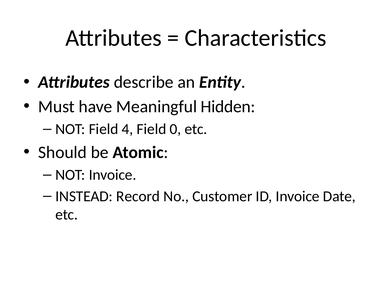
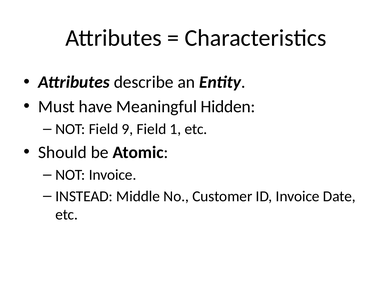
4: 4 -> 9
0: 0 -> 1
Record: Record -> Middle
